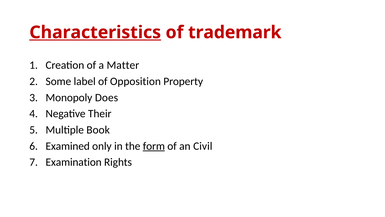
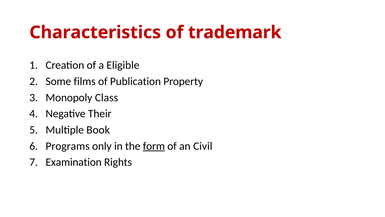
Characteristics underline: present -> none
Matter: Matter -> Eligible
label: label -> films
Opposition: Opposition -> Publication
Does: Does -> Class
Examined: Examined -> Programs
